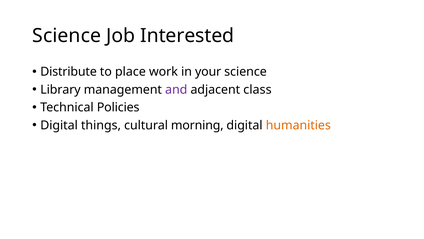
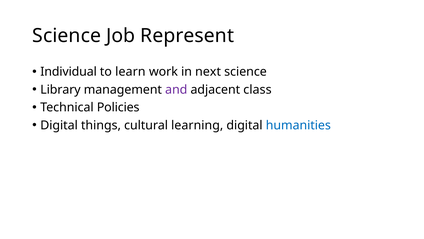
Interested: Interested -> Represent
Distribute: Distribute -> Individual
place: place -> learn
your: your -> next
morning: morning -> learning
humanities colour: orange -> blue
